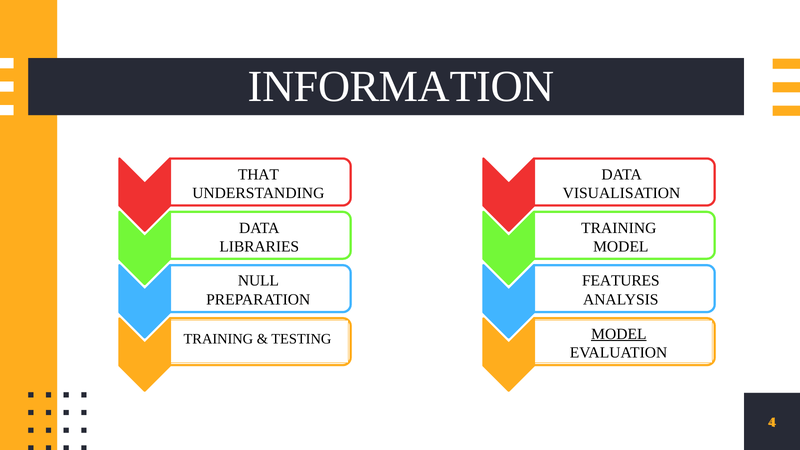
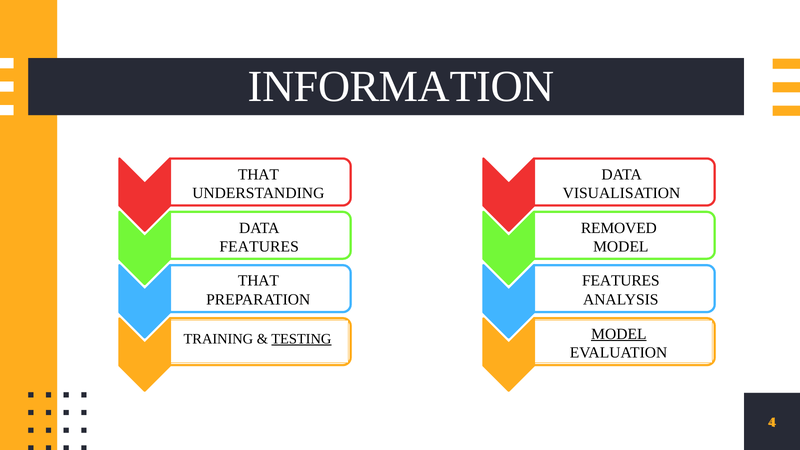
TRAINING at (619, 228): TRAINING -> REMOVED
LIBRARIES at (259, 247): LIBRARIES -> FEATURES
NULL at (258, 281): NULL -> THAT
TESTING underline: none -> present
